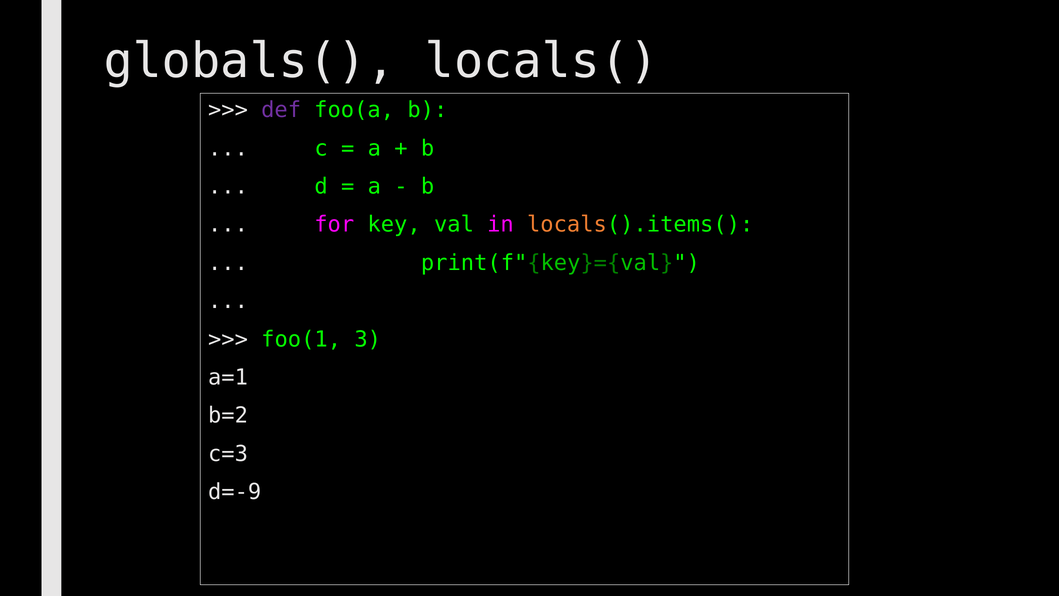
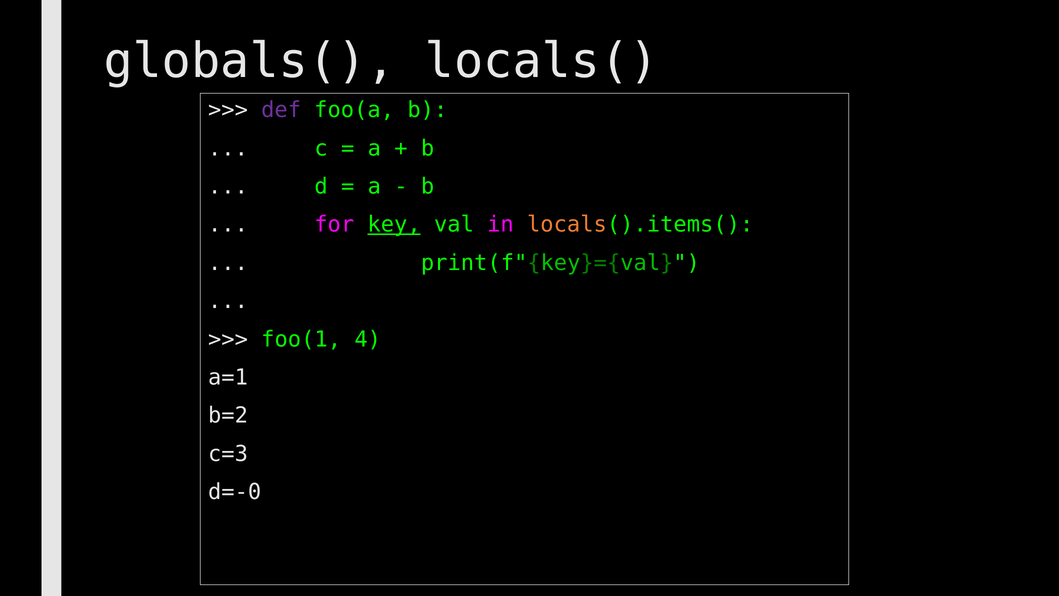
key underline: none -> present
3: 3 -> 4
d=-9: d=-9 -> d=-0
